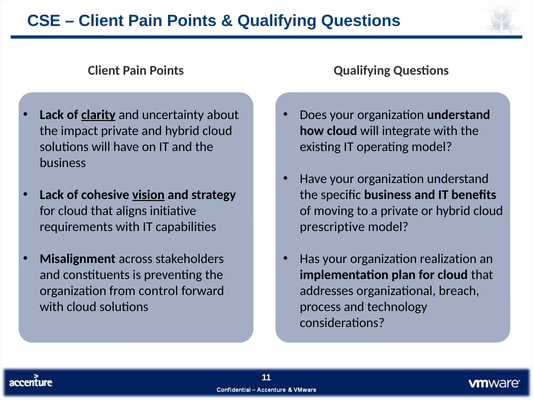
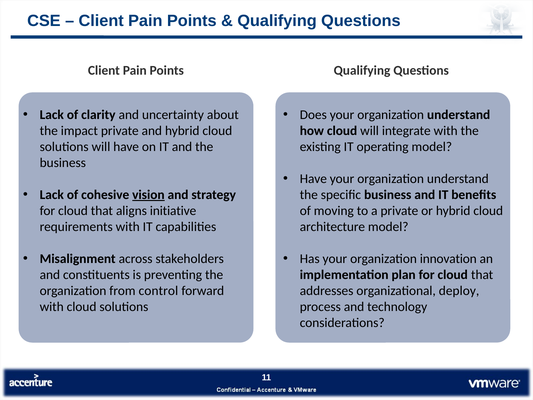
clarity underline: present -> none
prescriptive: prescriptive -> architecture
realization: realization -> innovation
breach: breach -> deploy
